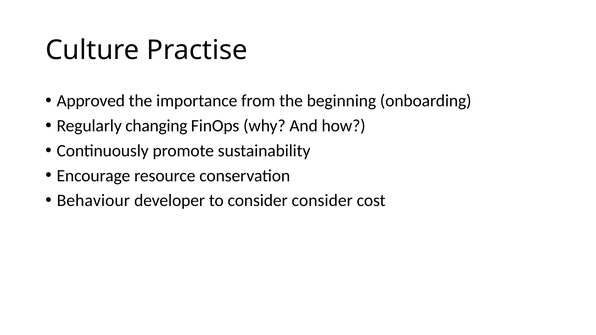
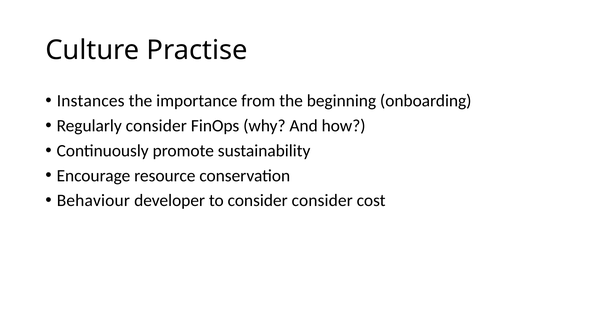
Approved: Approved -> Instances
Regularly changing: changing -> consider
